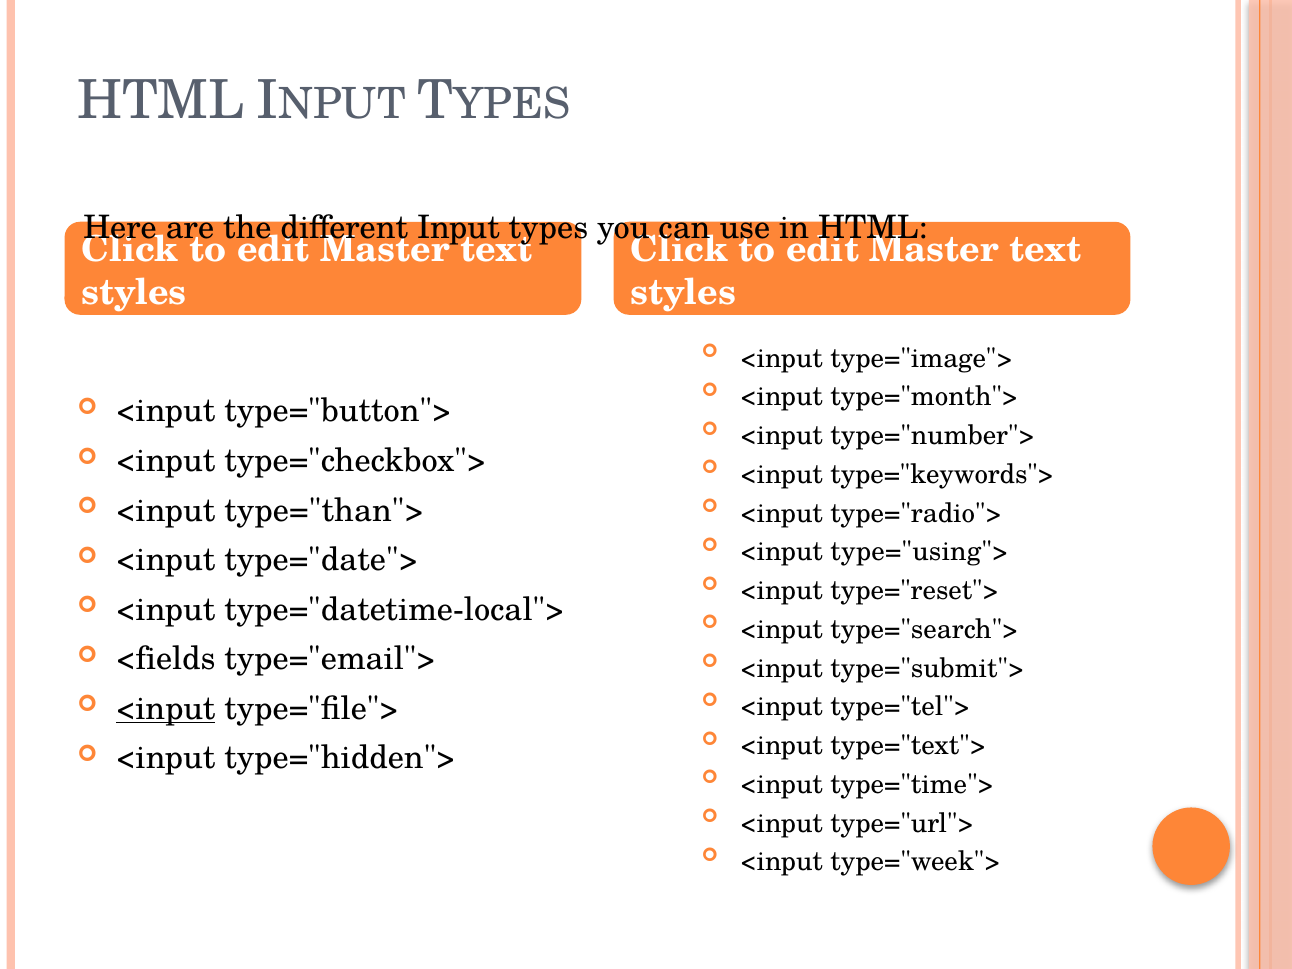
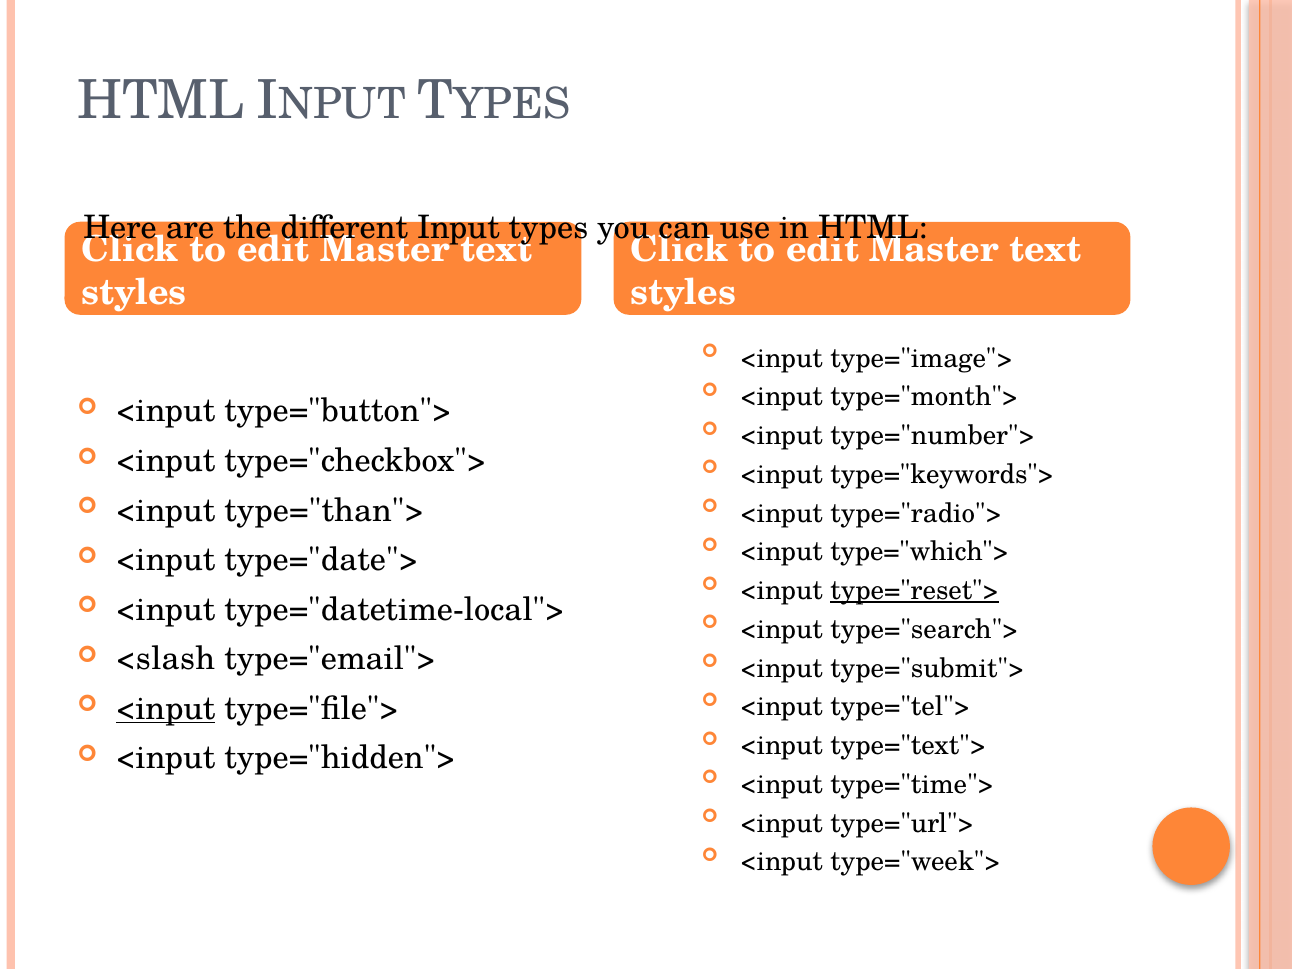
type="using">: type="using"> -> type="which">
type="reset"> underline: none -> present
<fields: <fields -> <slash
